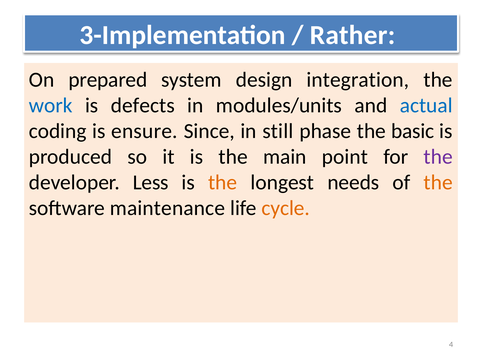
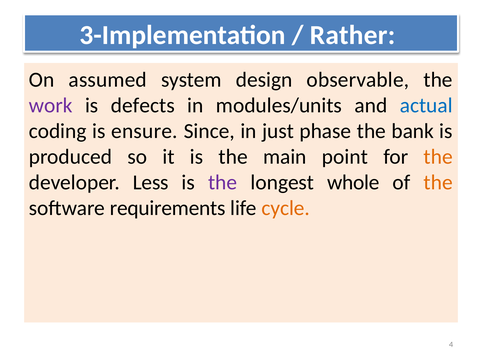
prepared: prepared -> assumed
integration: integration -> observable
work colour: blue -> purple
still: still -> just
basic: basic -> bank
the at (438, 157) colour: purple -> orange
the at (223, 183) colour: orange -> purple
needs: needs -> whole
maintenance: maintenance -> requirements
